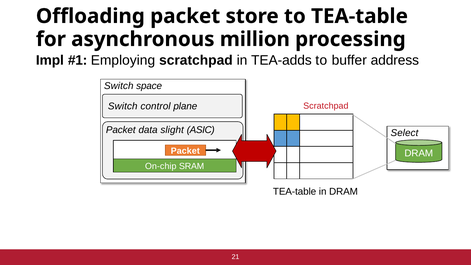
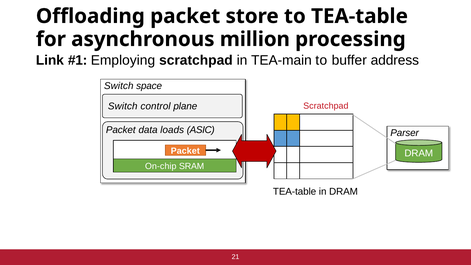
Impl: Impl -> Link
TEA-adds: TEA-adds -> TEA-main
slight: slight -> loads
Select: Select -> Parser
